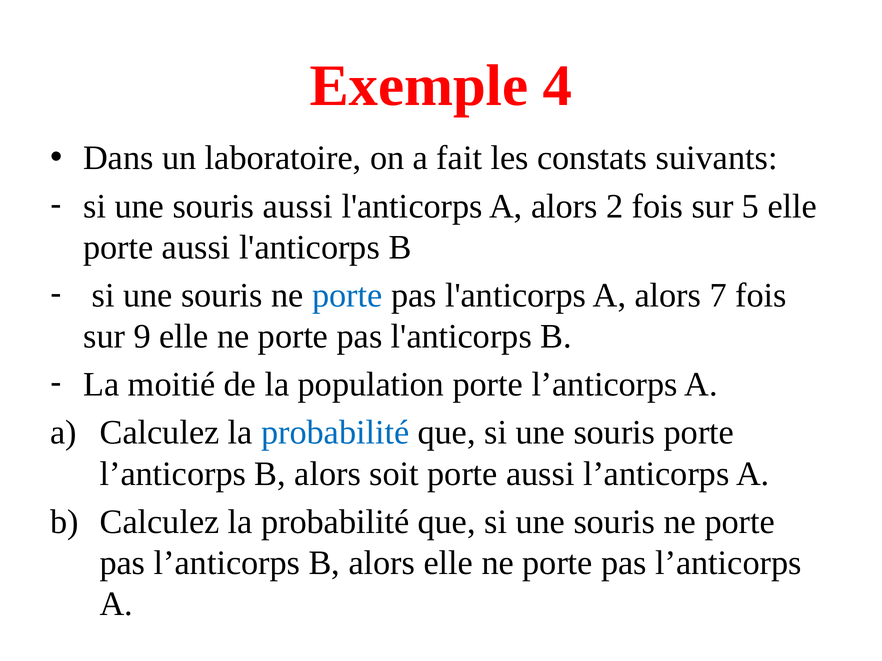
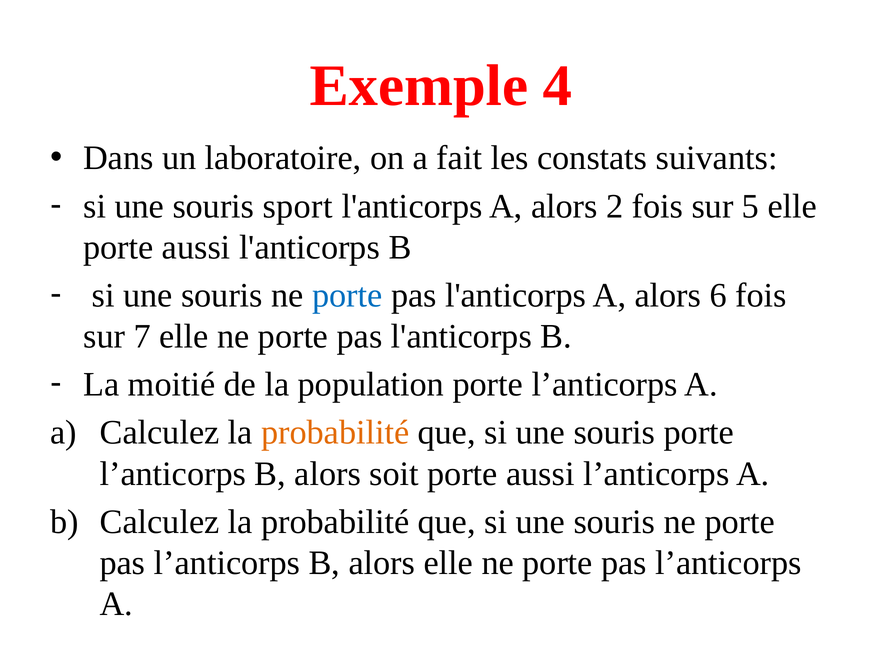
souris aussi: aussi -> sport
7: 7 -> 6
9: 9 -> 7
probabilité at (335, 433) colour: blue -> orange
